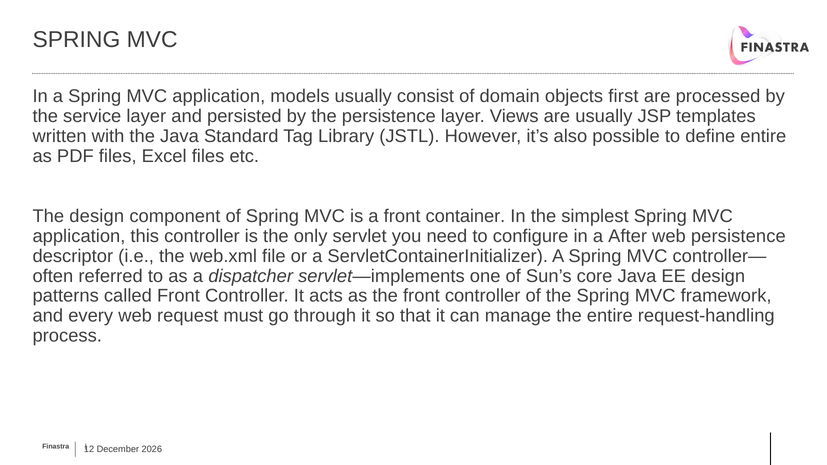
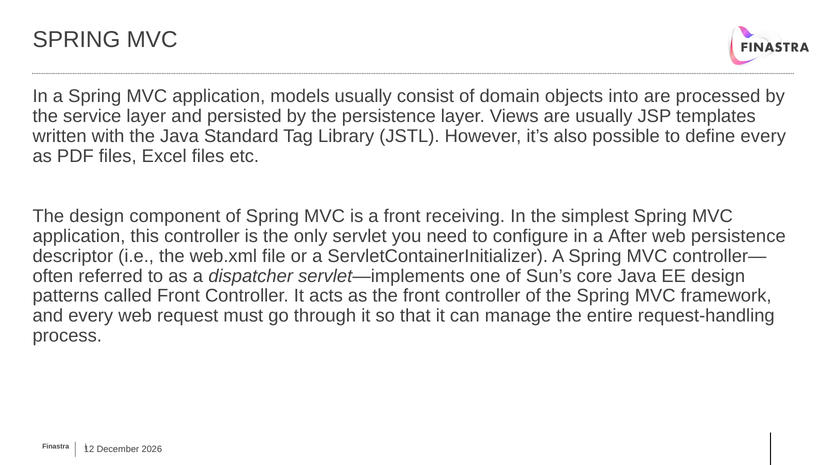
first: first -> into
define entire: entire -> every
container: container -> receiving
